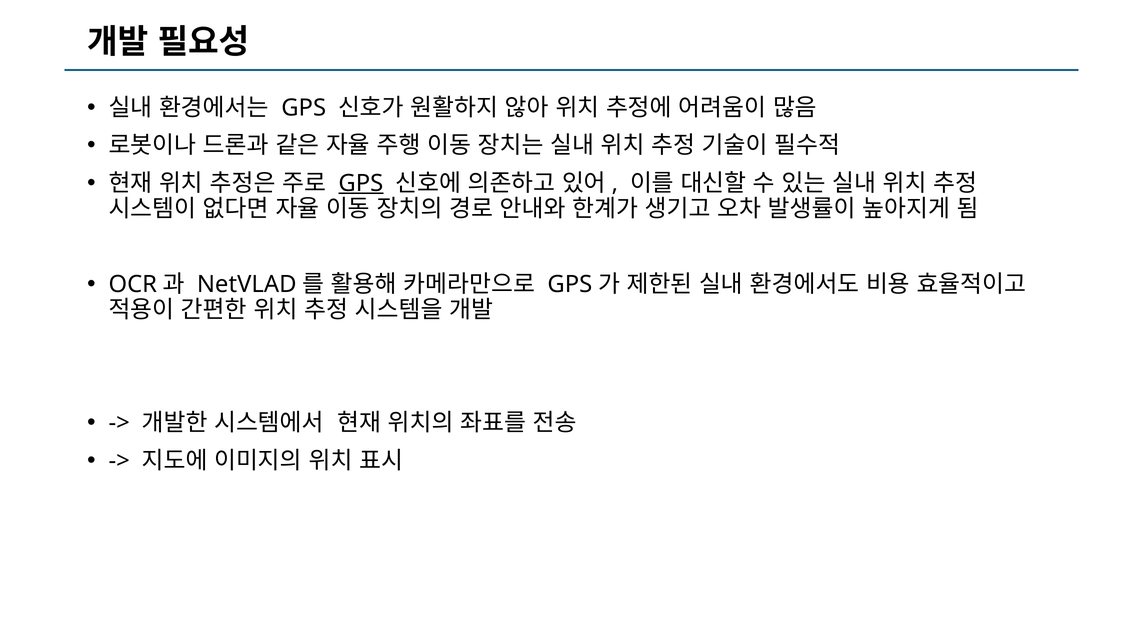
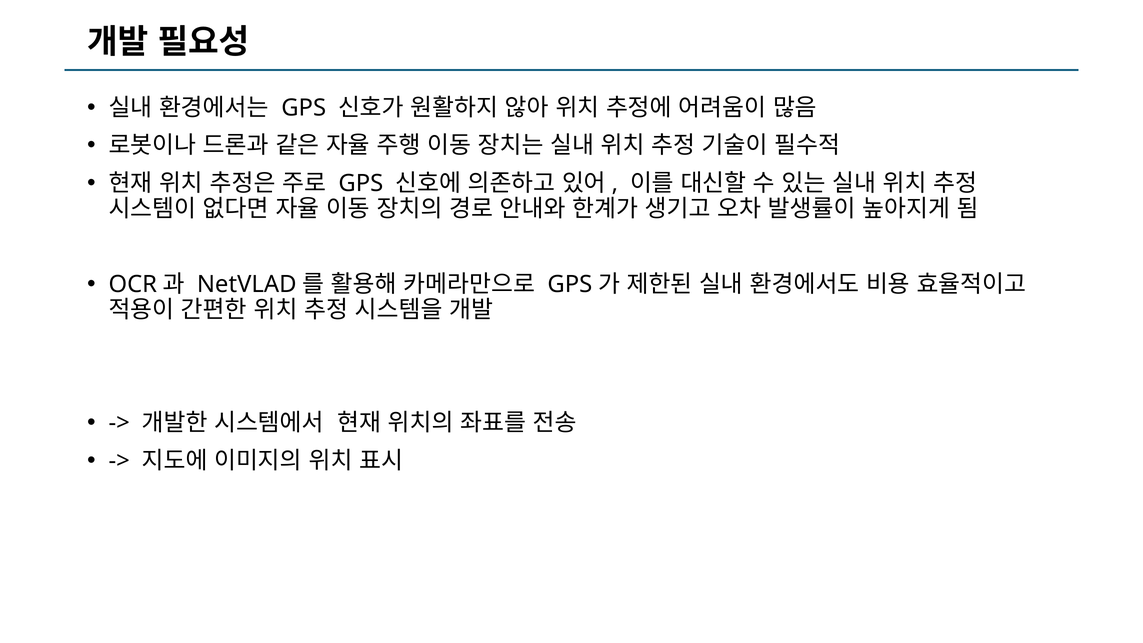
GPS at (361, 183) underline: present -> none
